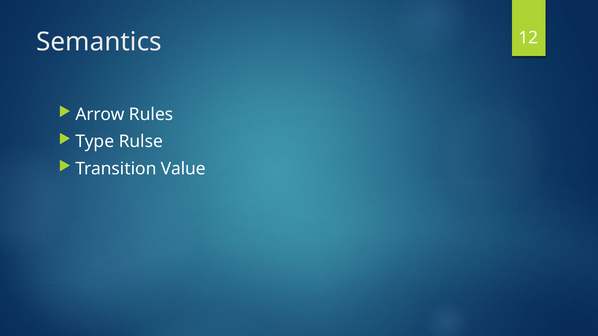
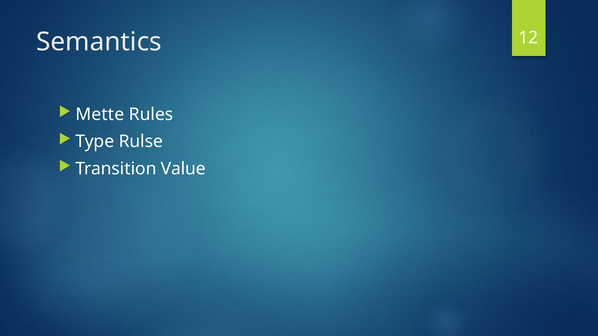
Arrow: Arrow -> Mette
